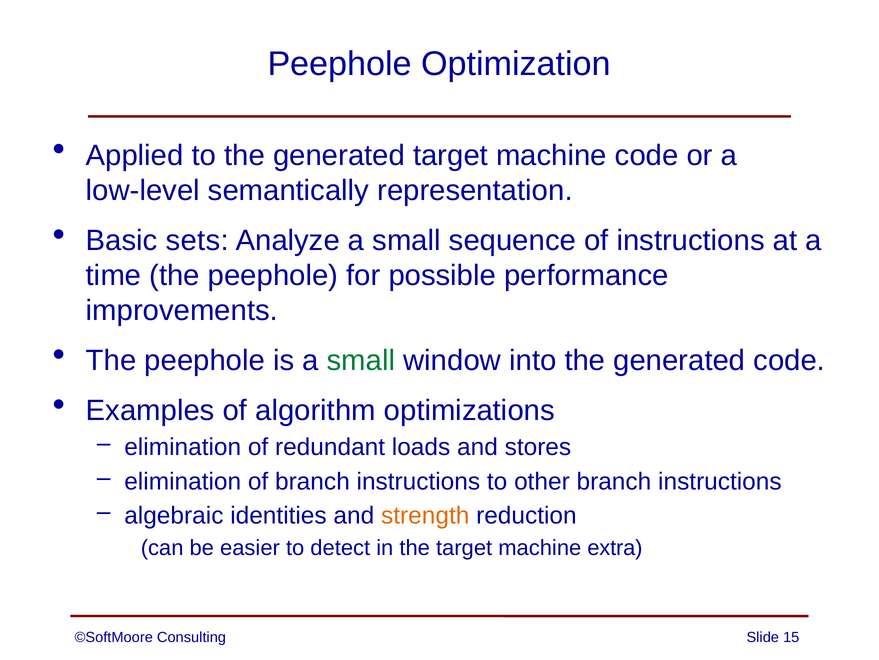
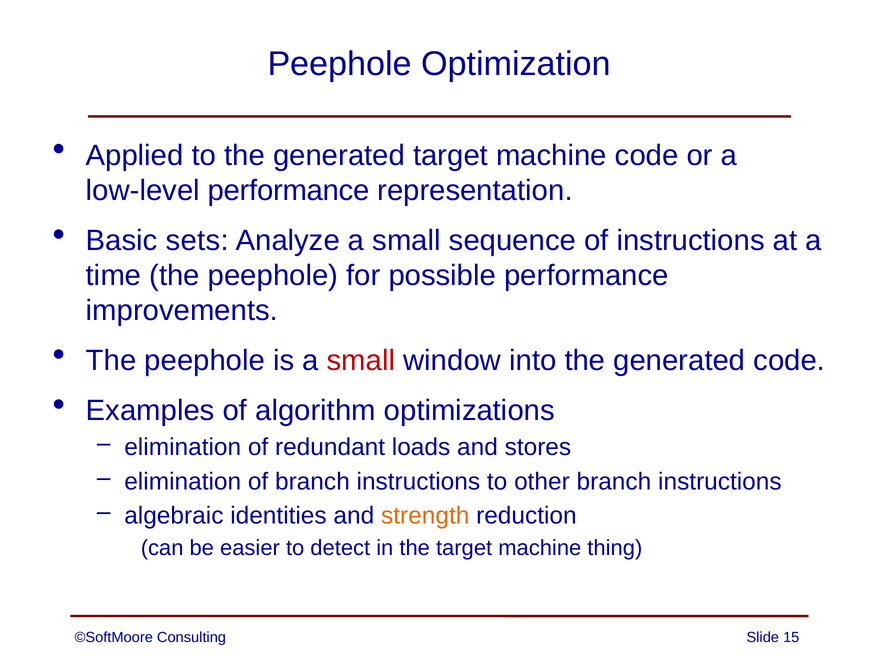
low-level semantically: semantically -> performance
small at (361, 360) colour: green -> red
extra: extra -> thing
